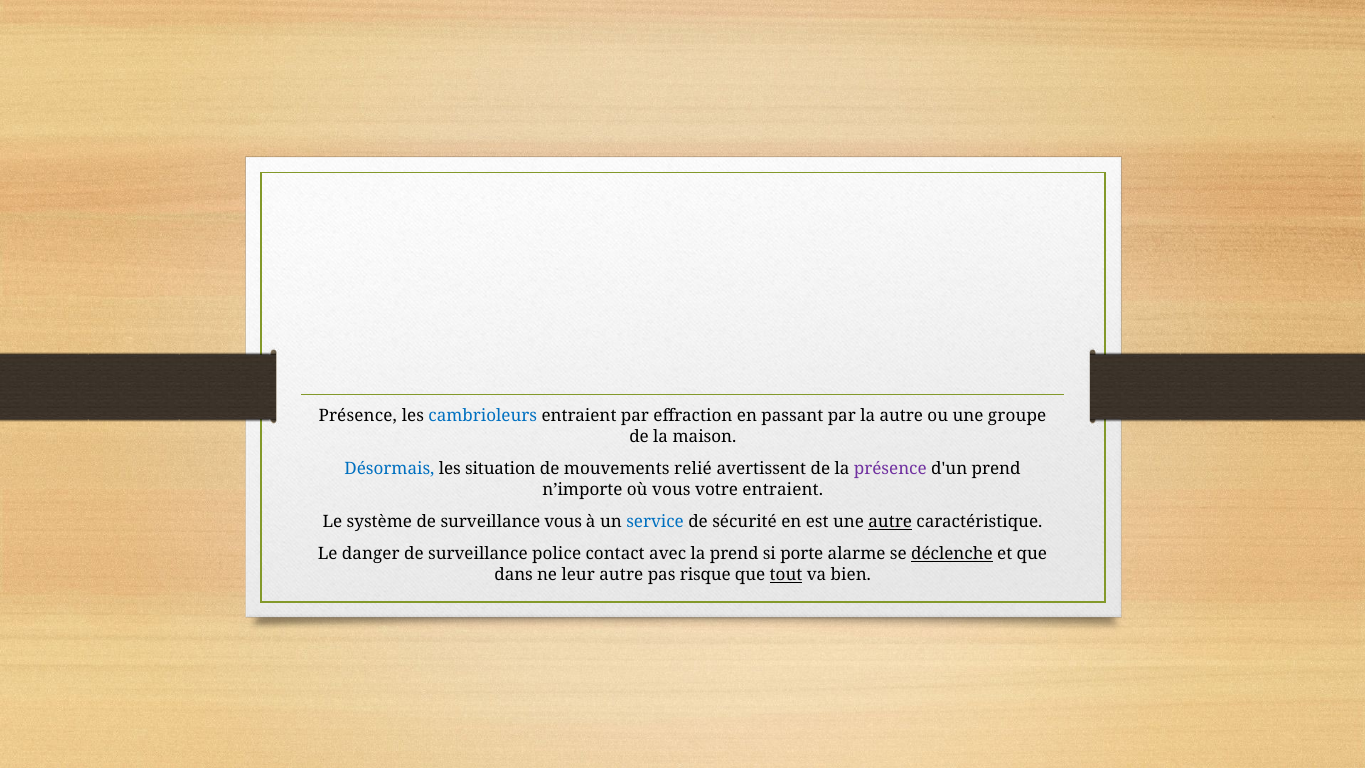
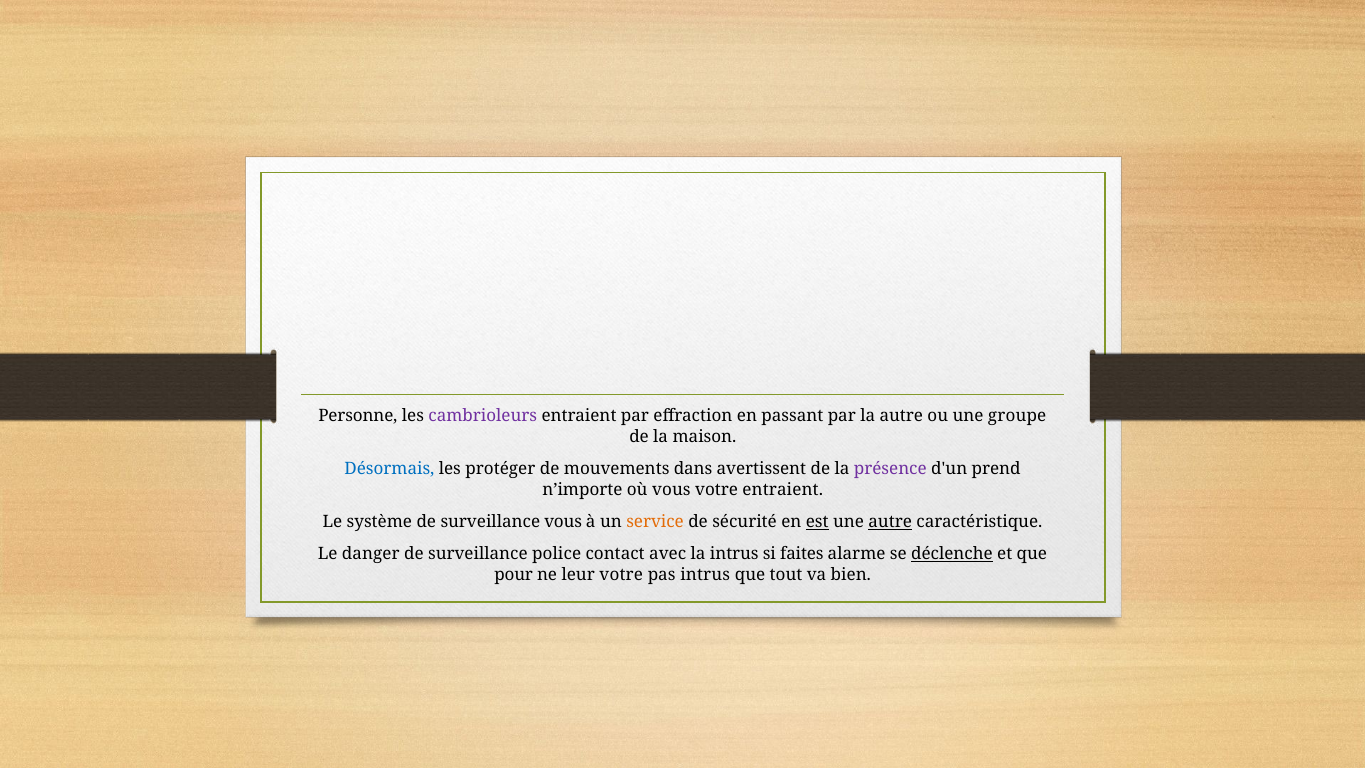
Présence at (358, 416): Présence -> Personne
cambrioleurs colour: blue -> purple
situation: situation -> protéger
relié: relié -> dans
service colour: blue -> orange
est underline: none -> present
la prend: prend -> intrus
porte: porte -> faites
dans: dans -> pour
leur autre: autre -> votre
pas risque: risque -> intrus
tout underline: present -> none
